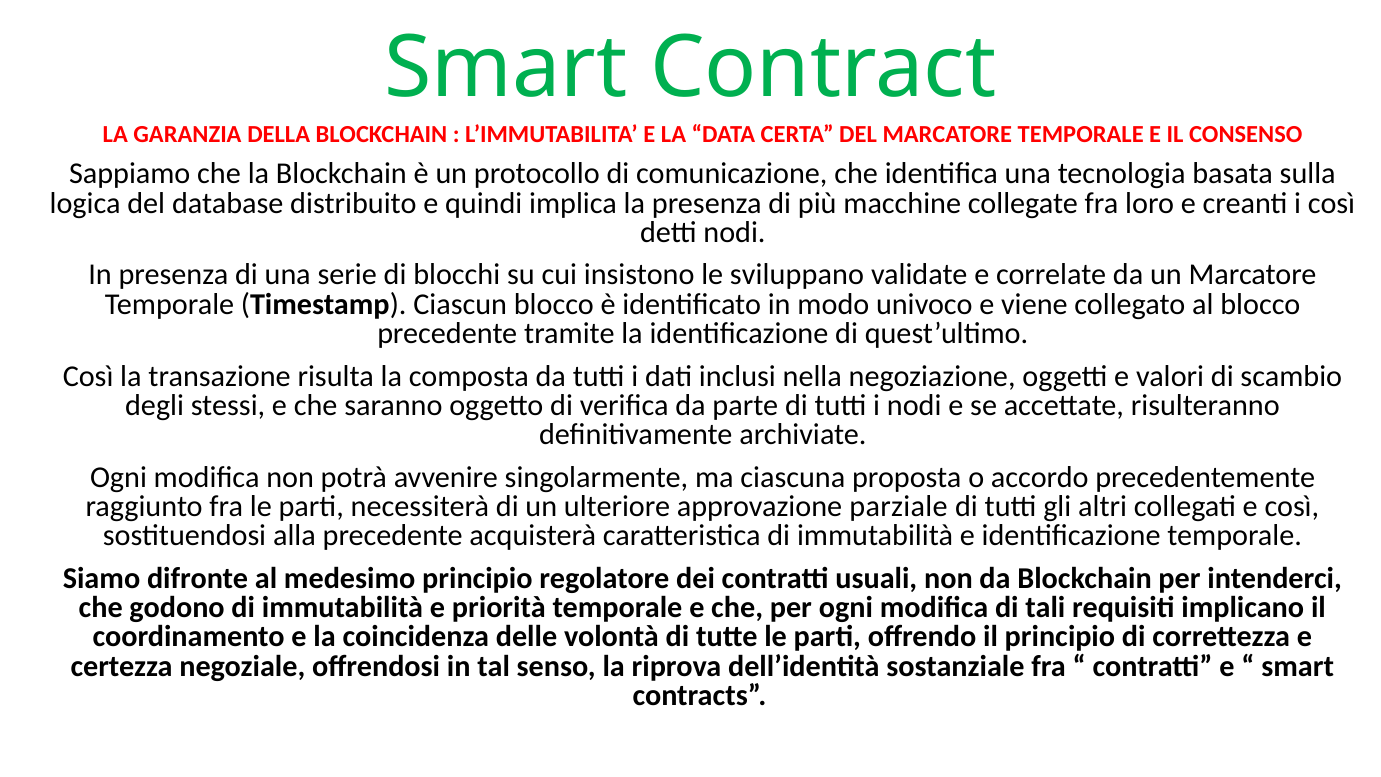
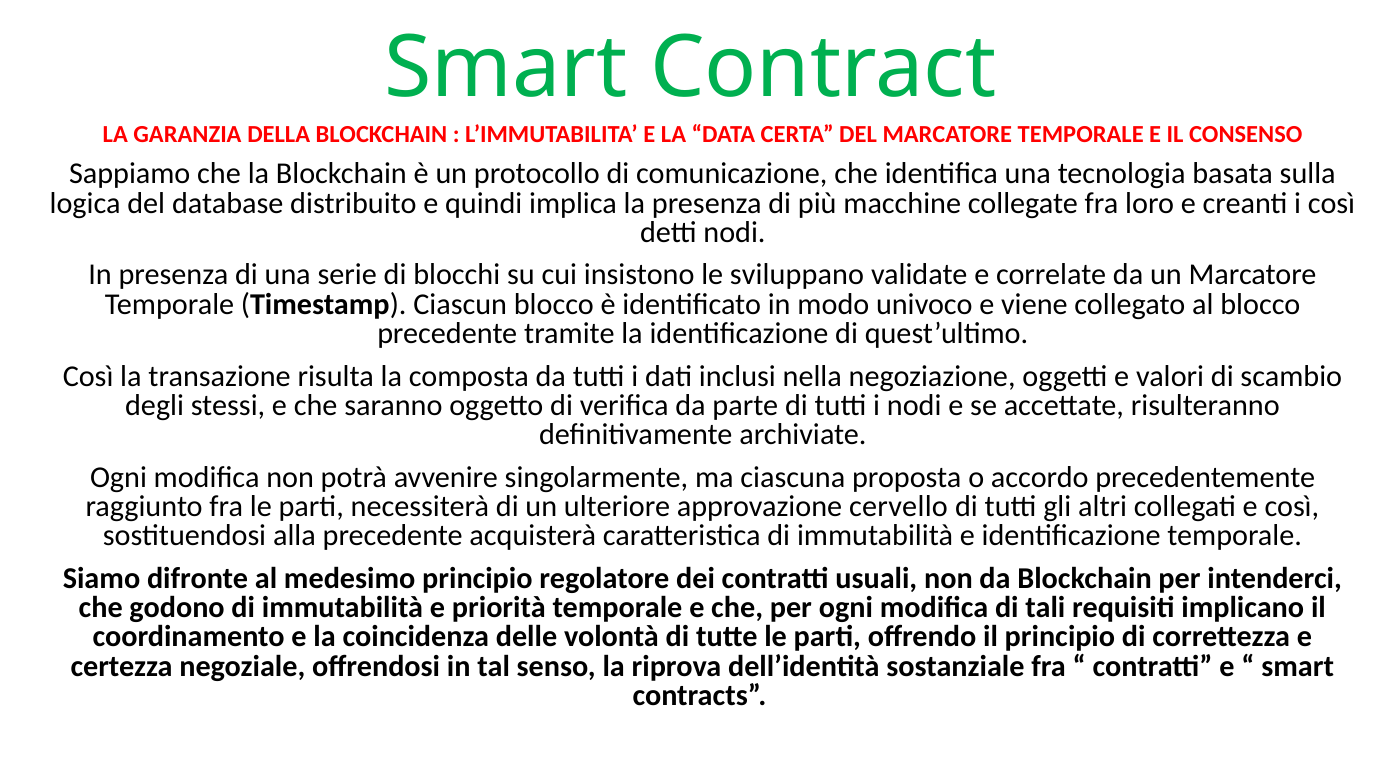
parziale: parziale -> cervello
